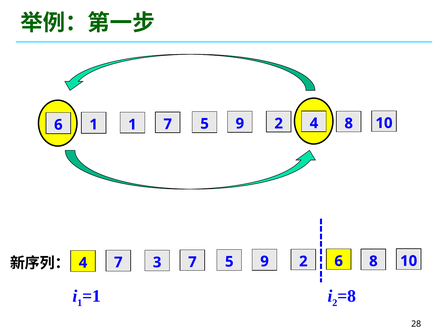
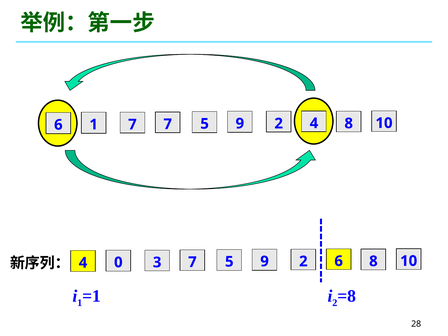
1 1: 1 -> 7
4 7: 7 -> 0
